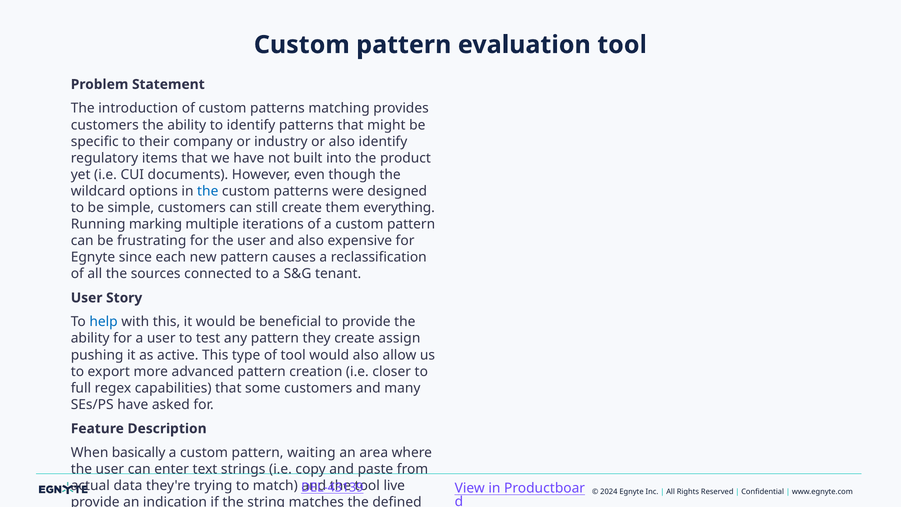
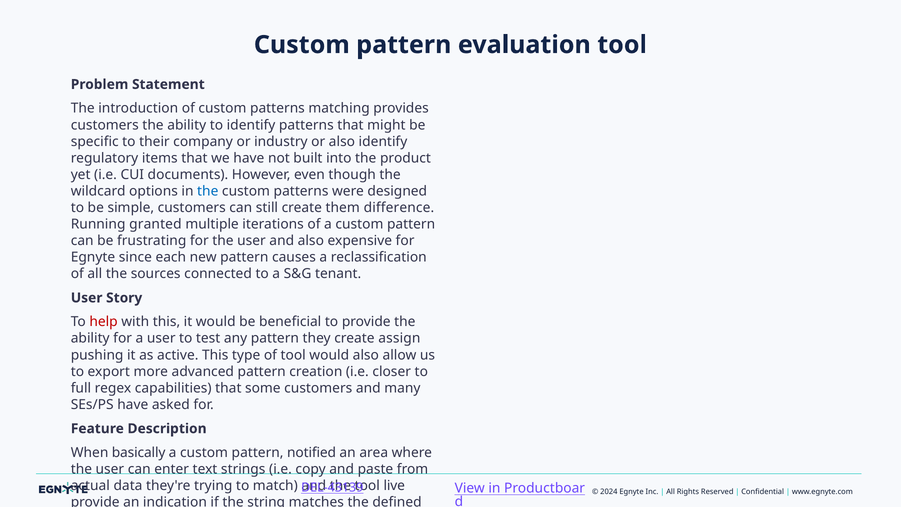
everything: everything -> difference
marking: marking -> granted
help colour: blue -> red
waiting: waiting -> notified
